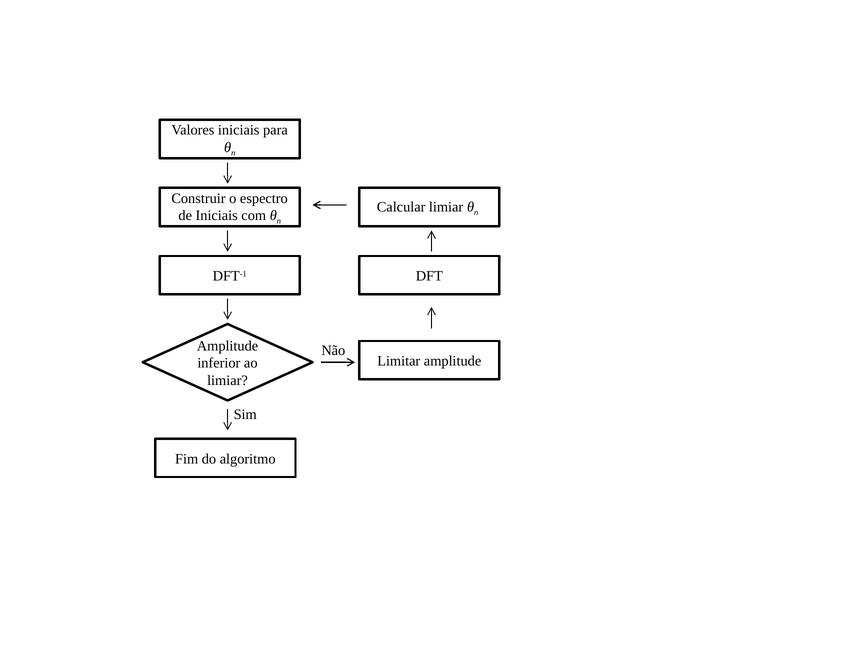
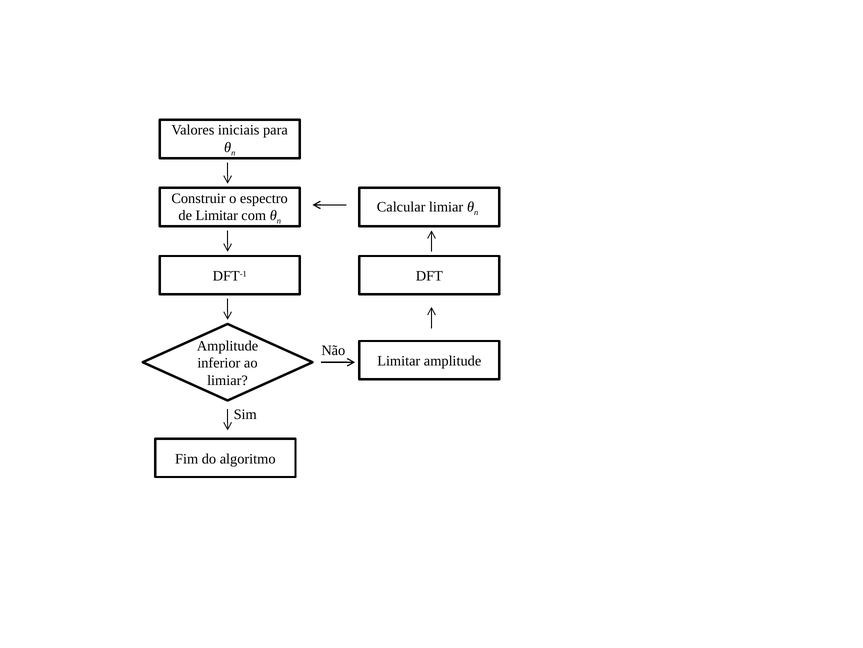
de Iniciais: Iniciais -> Limitar
